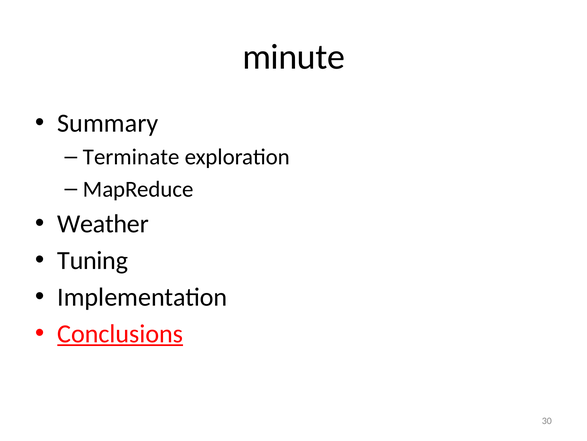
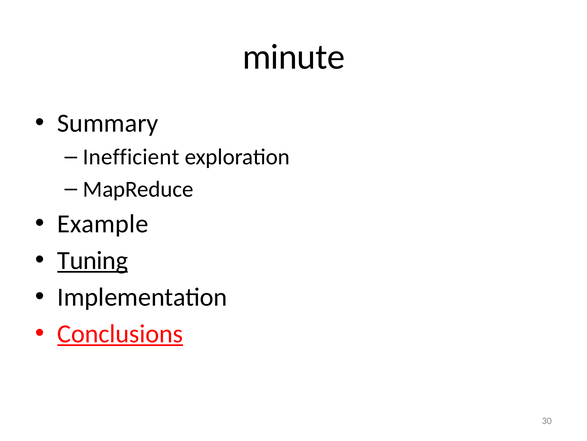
Terminate: Terminate -> Inefficient
Weather: Weather -> Example
Tuning underline: none -> present
